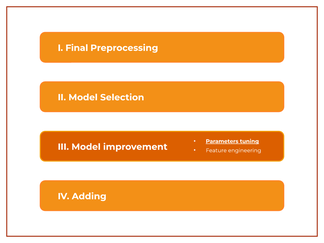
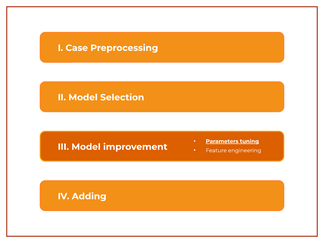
Final: Final -> Case
